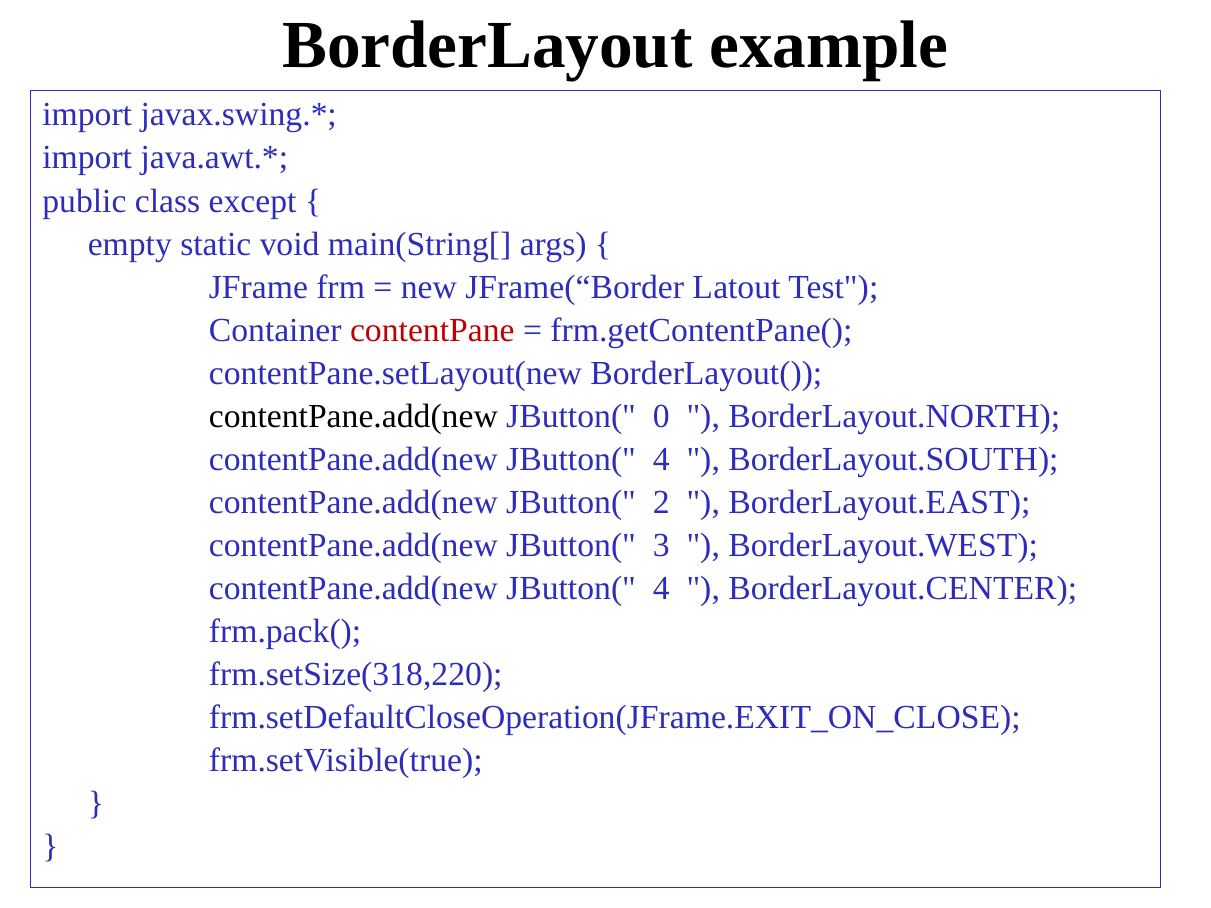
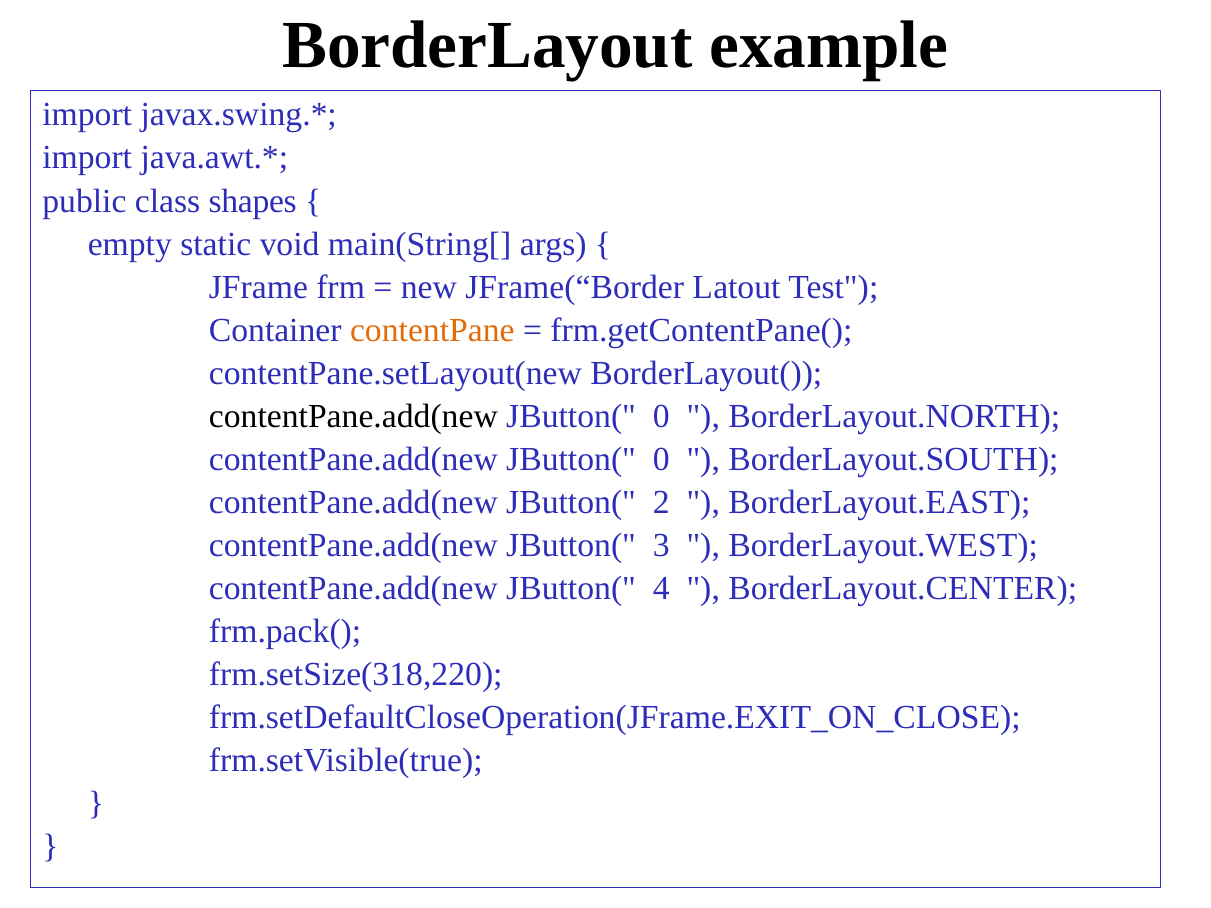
except: except -> shapes
contentPane colour: red -> orange
4 at (661, 459): 4 -> 0
